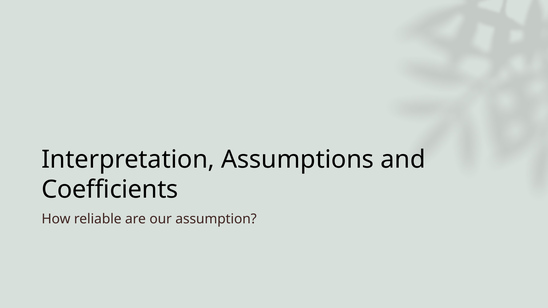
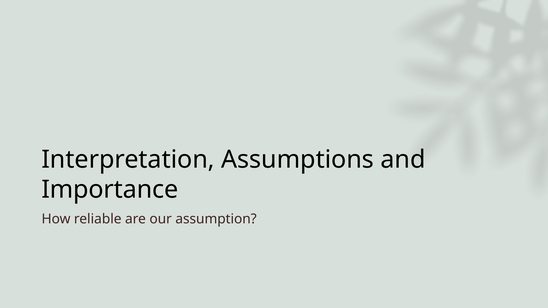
Coefficients: Coefficients -> Importance
